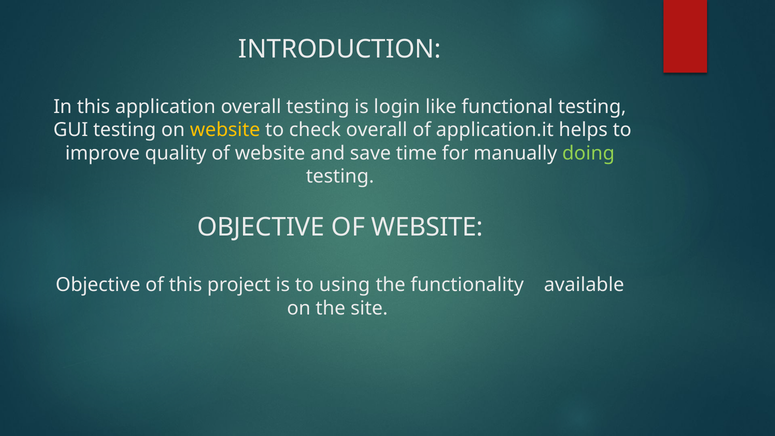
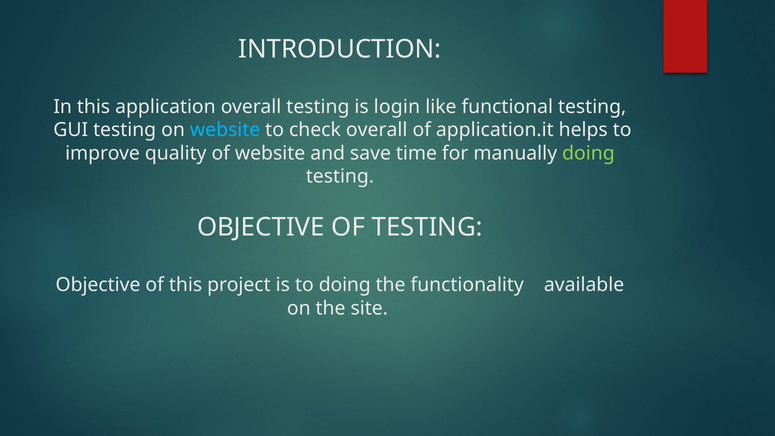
website at (225, 130) colour: yellow -> light blue
OBJECTIVE OF WEBSITE: WEBSITE -> TESTING
to using: using -> doing
